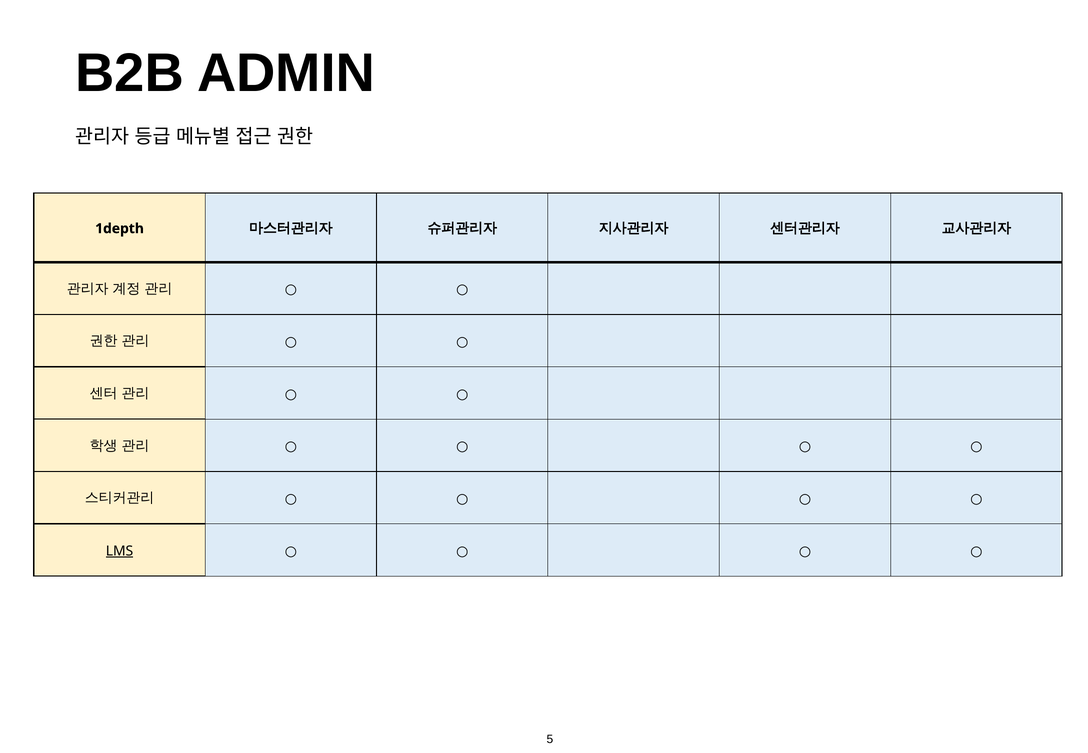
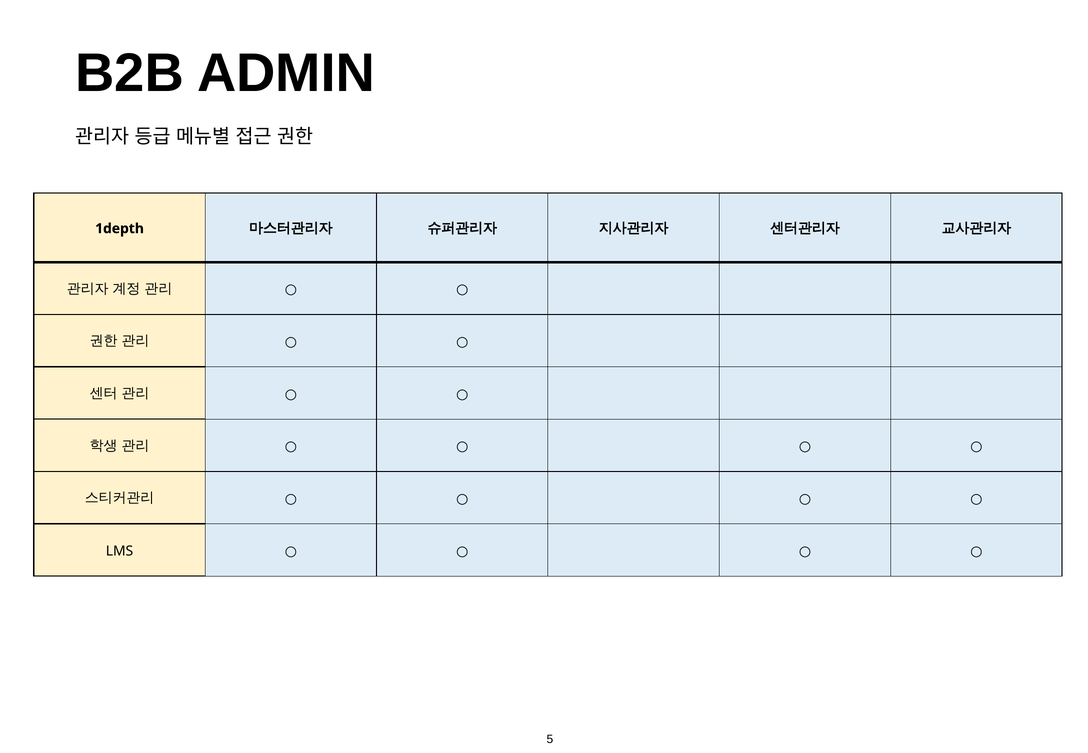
LMS underline: present -> none
